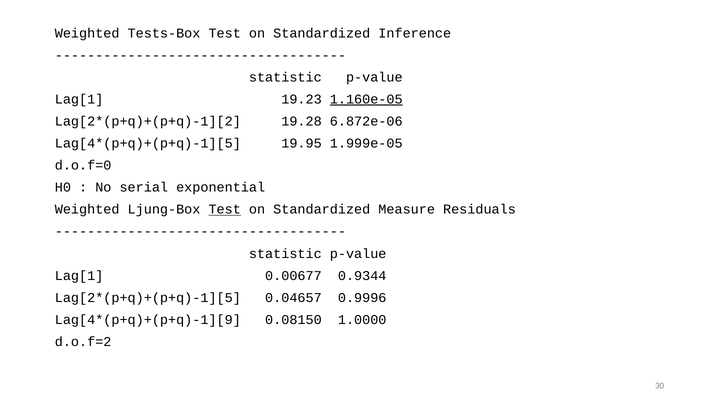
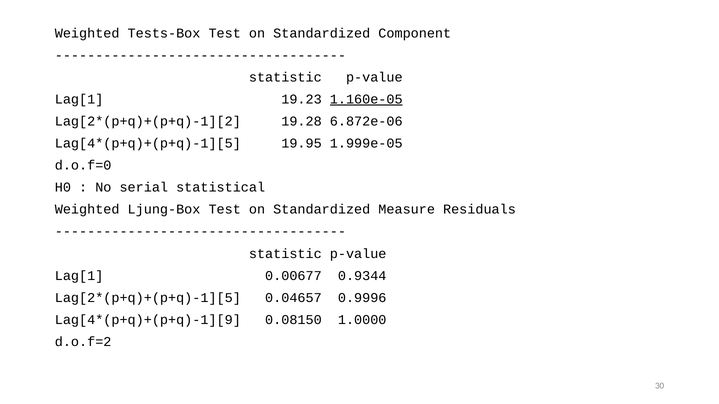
Inference: Inference -> Component
exponential: exponential -> statistical
Test at (225, 210) underline: present -> none
